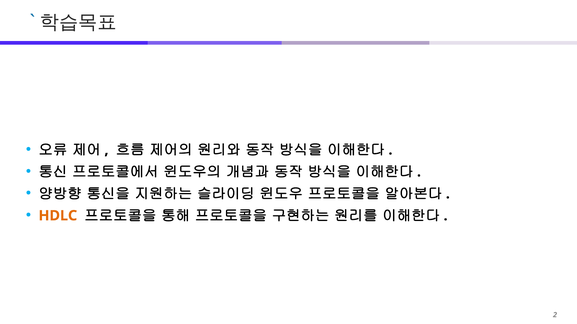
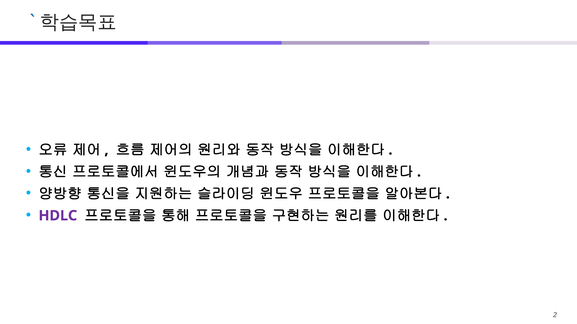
HDLC colour: orange -> purple
